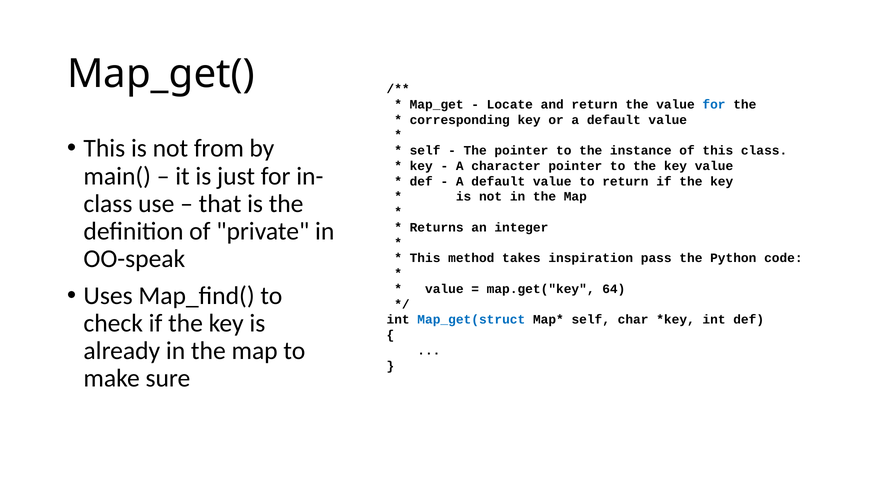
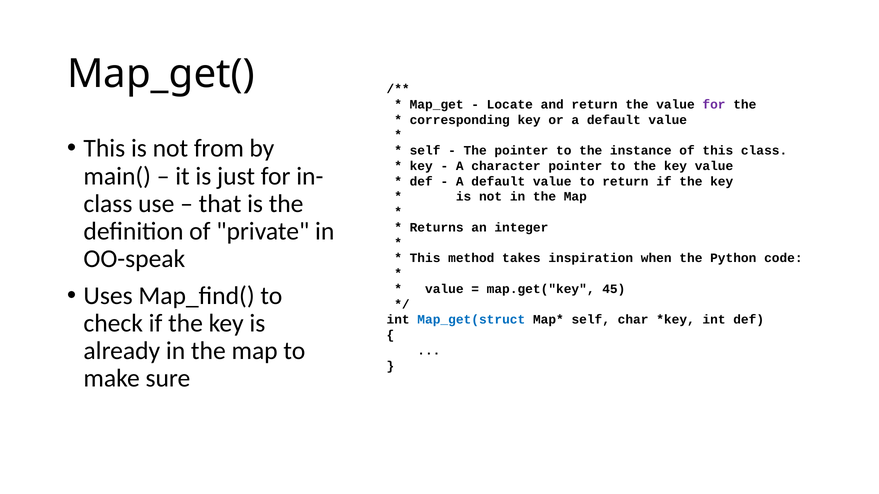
for at (714, 105) colour: blue -> purple
pass: pass -> when
64: 64 -> 45
